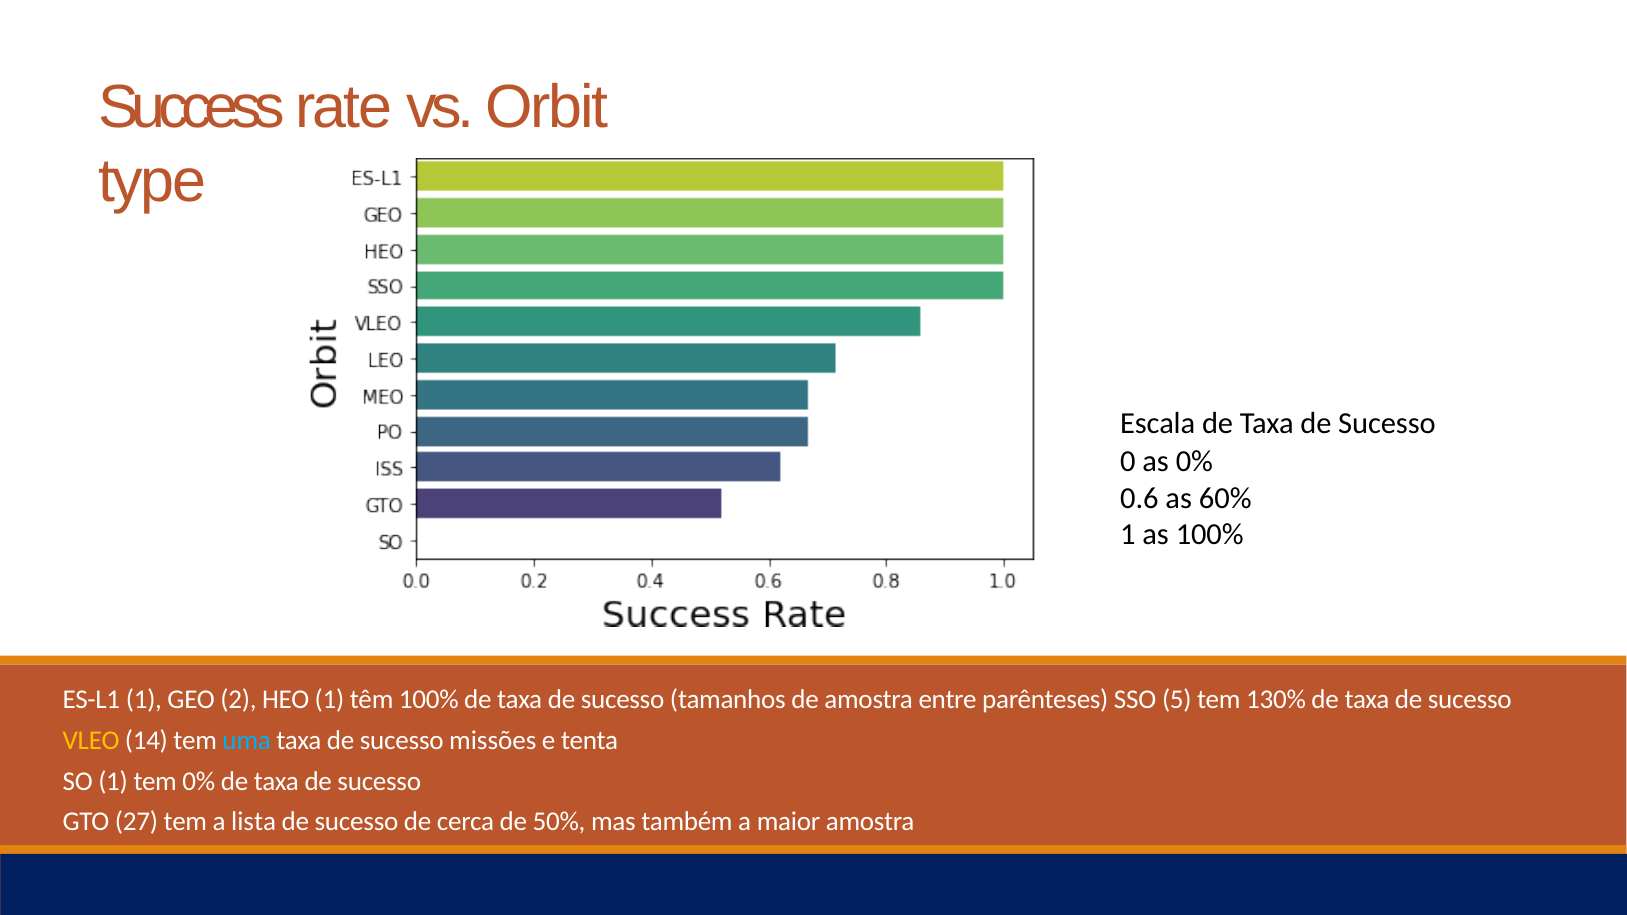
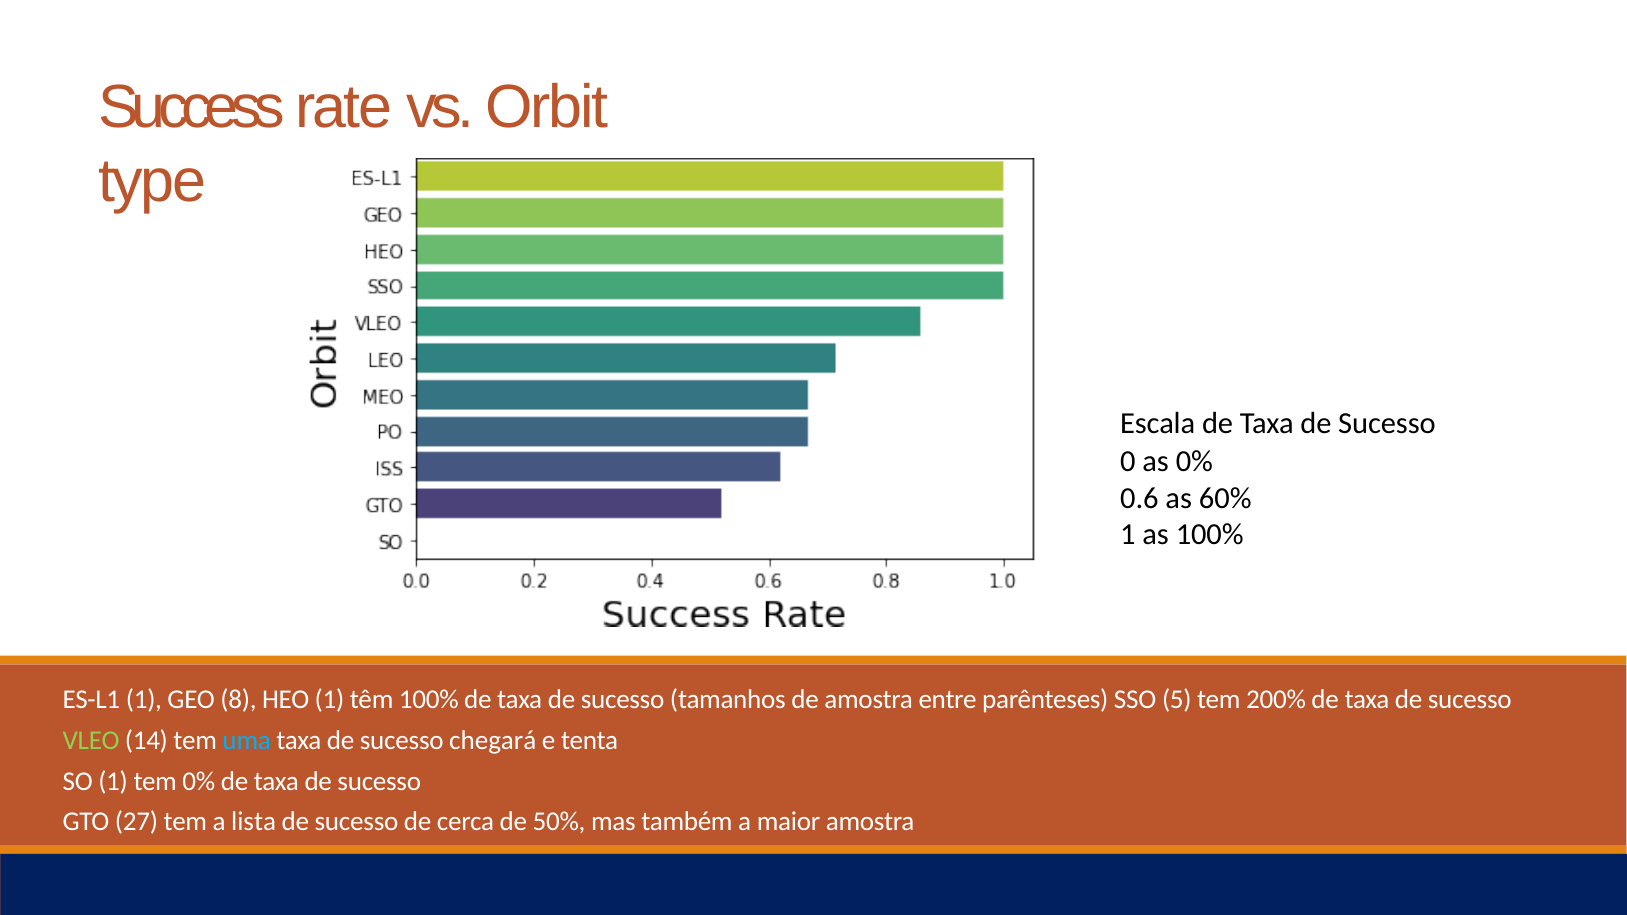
2: 2 -> 8
130%: 130% -> 200%
VLEO colour: yellow -> light green
missões: missões -> chegará
